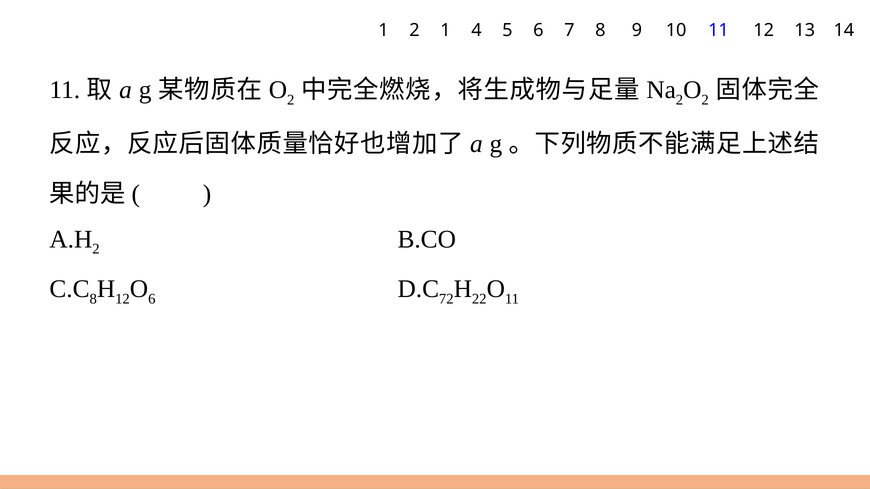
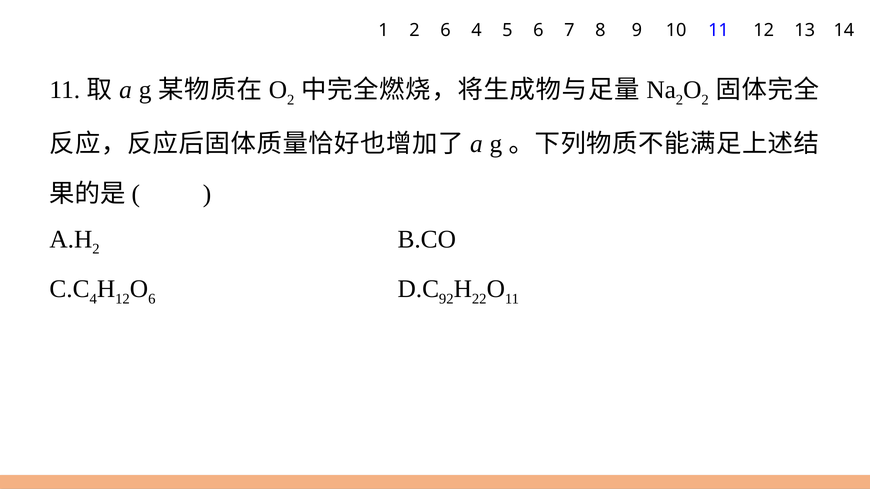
2 1: 1 -> 6
8 at (93, 299): 8 -> 4
72: 72 -> 92
